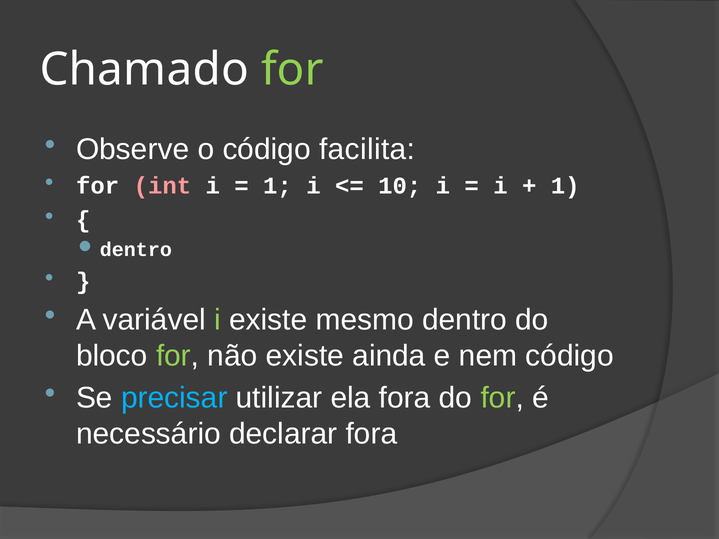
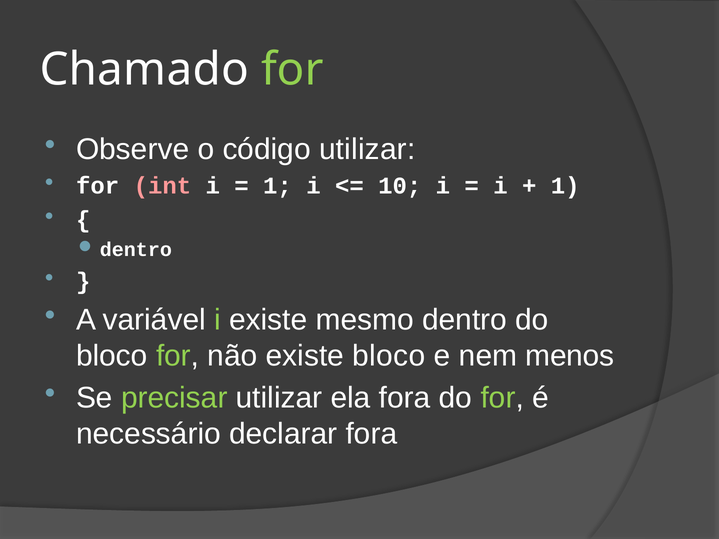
código facilita: facilita -> utilizar
existe ainda: ainda -> bloco
nem código: código -> menos
precisar colour: light blue -> light green
